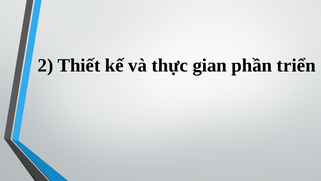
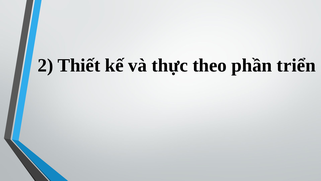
gian: gian -> theo
